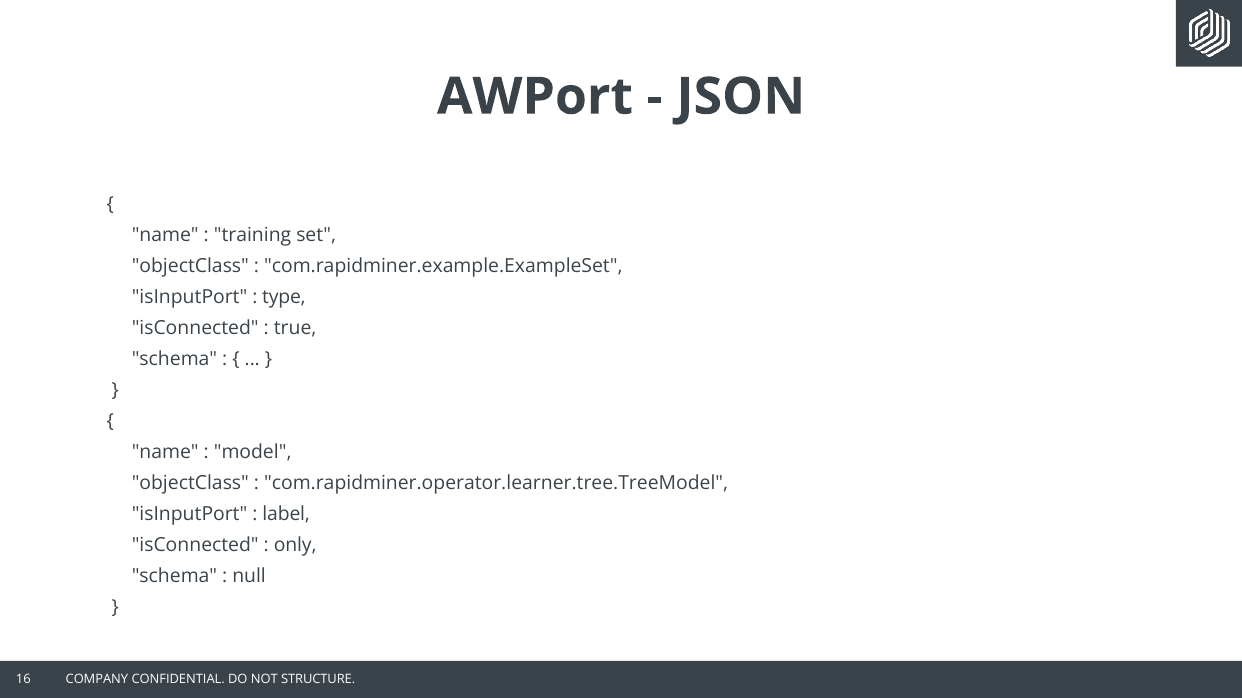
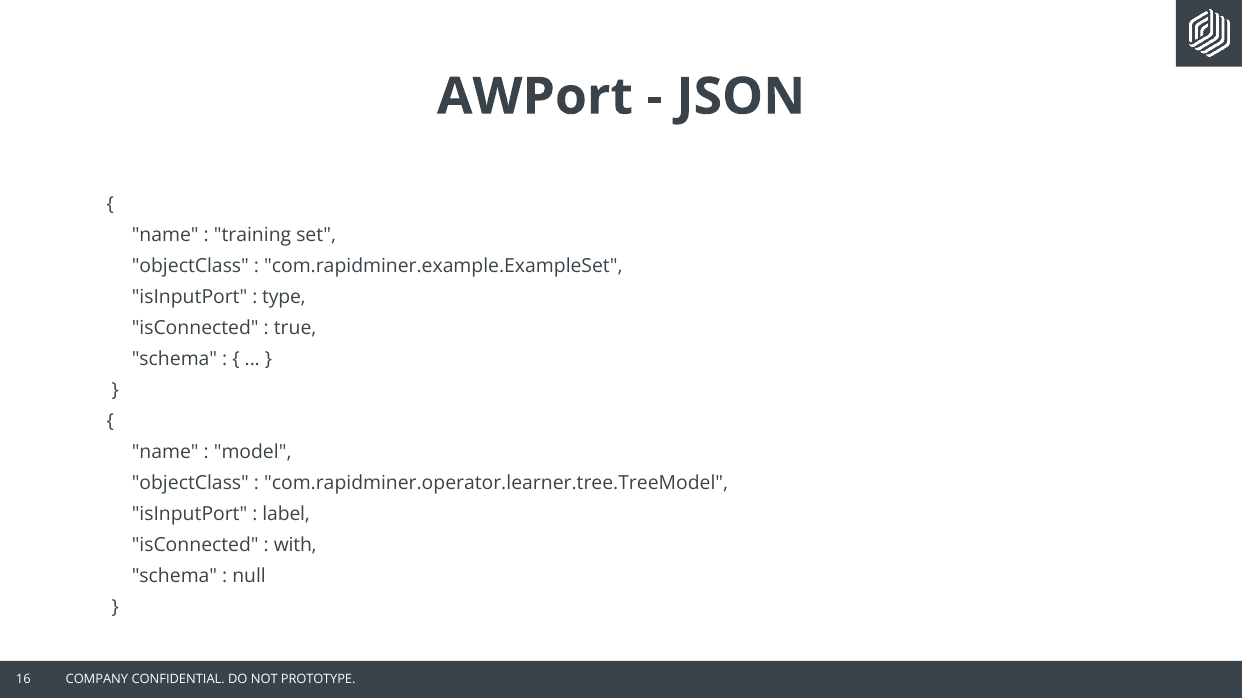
only: only -> with
STRUCTURE: STRUCTURE -> PROTOTYPE
